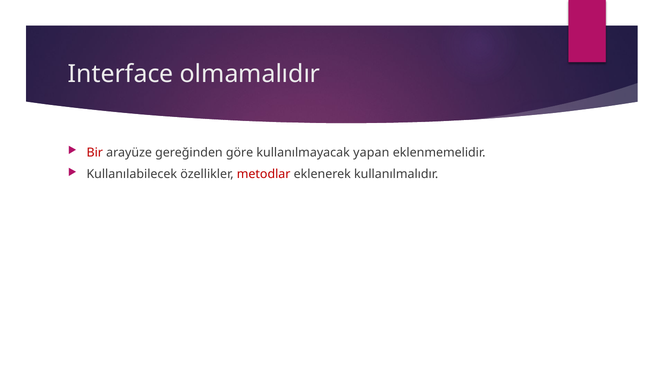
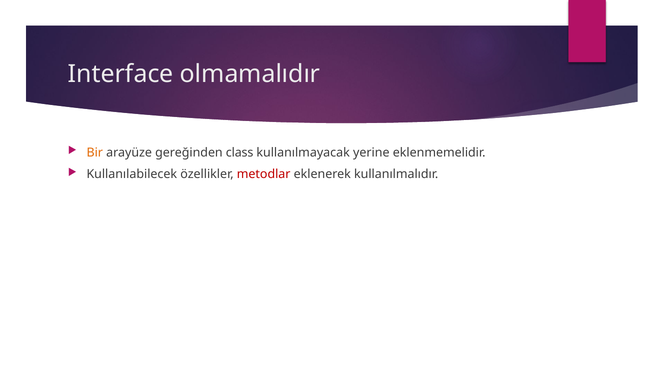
Bir colour: red -> orange
göre: göre -> class
yapan: yapan -> yerine
